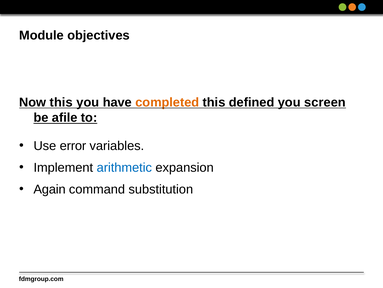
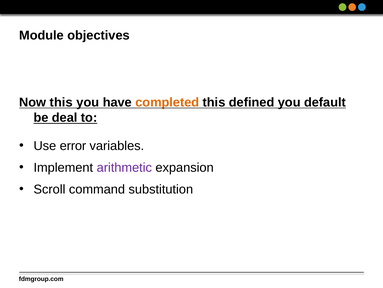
screen: screen -> default
afile: afile -> deal
arithmetic colour: blue -> purple
Again: Again -> Scroll
